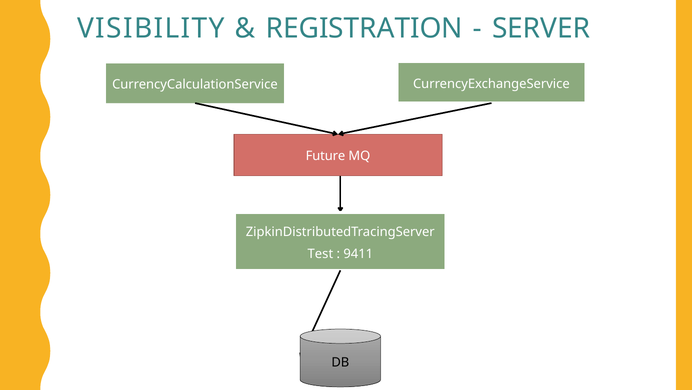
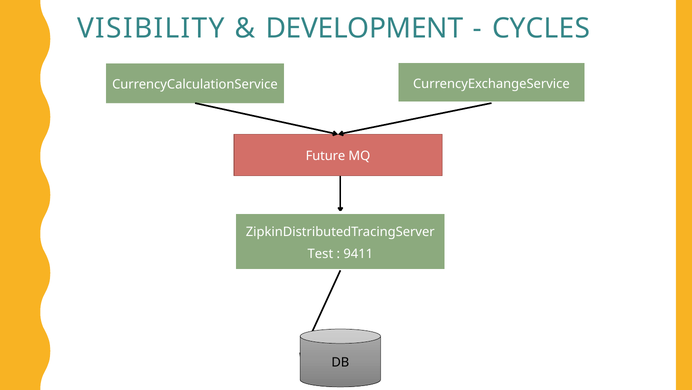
REGISTRATION: REGISTRATION -> DEVELOPMENT
SERVER: SERVER -> CYCLES
